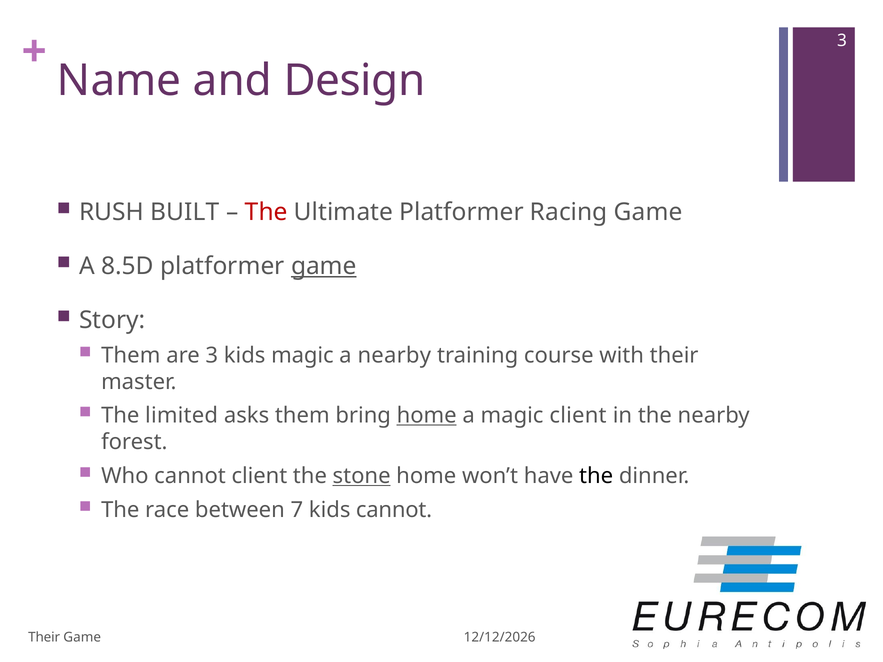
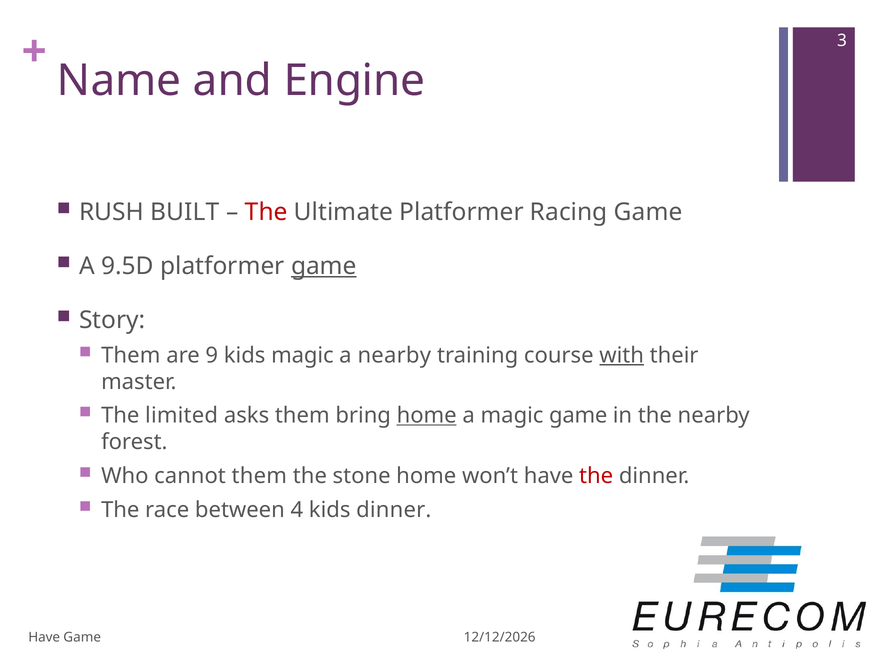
Design: Design -> Engine
8.5D: 8.5D -> 9.5D
are 3: 3 -> 9
with underline: none -> present
magic client: client -> game
cannot client: client -> them
stone underline: present -> none
the at (596, 476) colour: black -> red
7: 7 -> 4
kids cannot: cannot -> dinner
Their at (44, 638): Their -> Have
